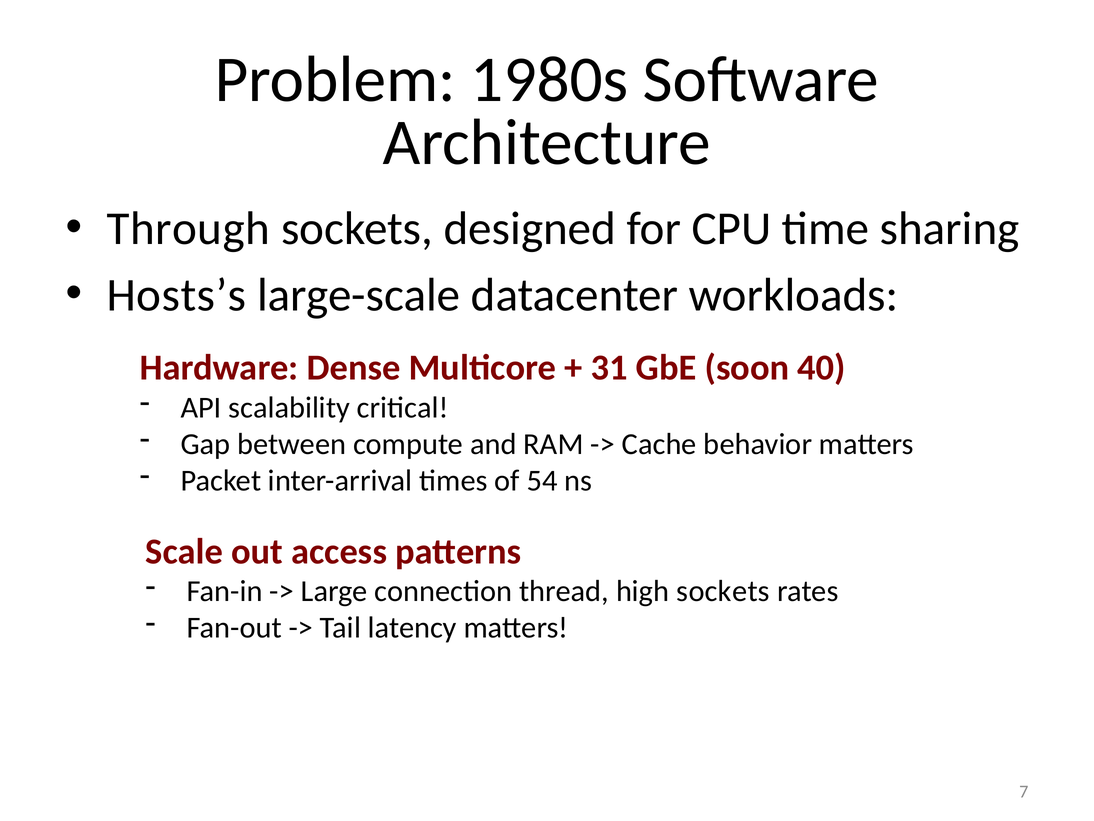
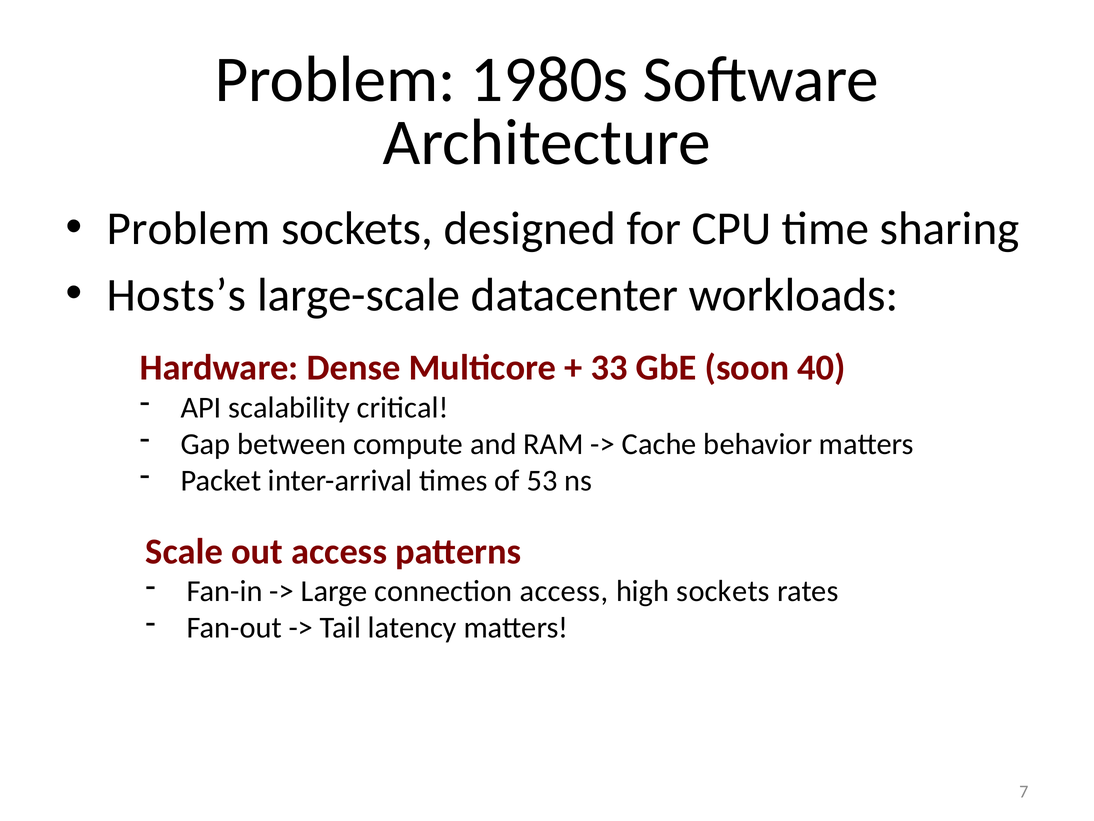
Through at (188, 228): Through -> Problem
31: 31 -> 33
54: 54 -> 53
connection thread: thread -> access
